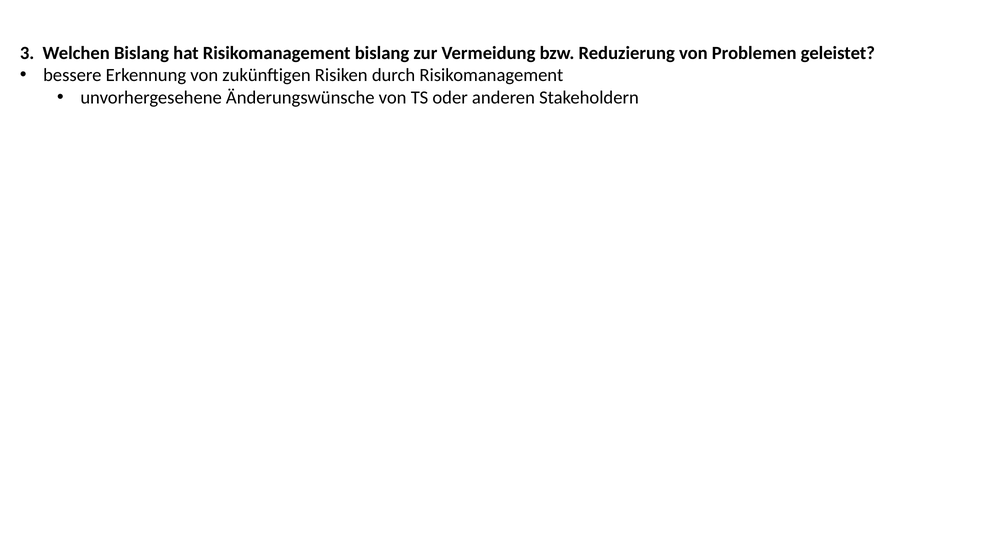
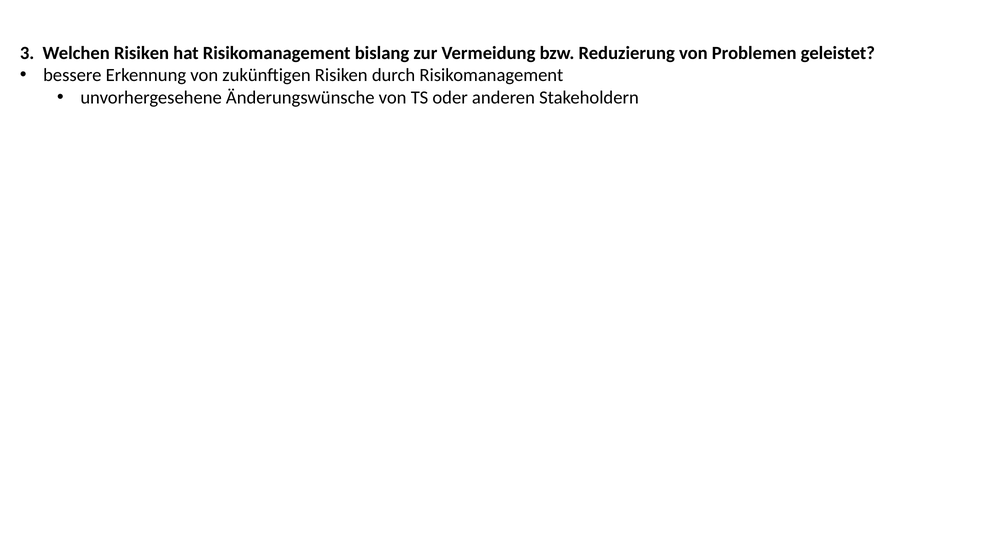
Welchen Bislang: Bislang -> Risiken
